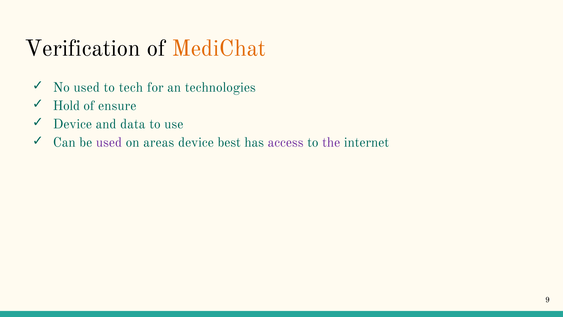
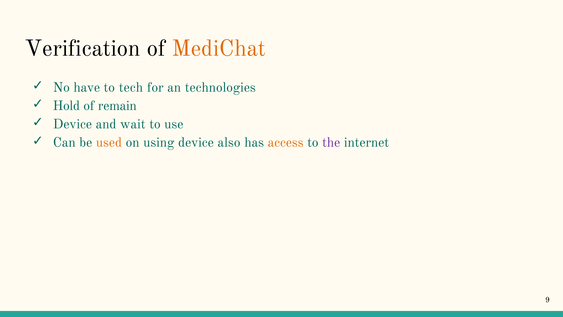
No used: used -> have
ensure: ensure -> remain
data: data -> wait
used at (109, 142) colour: purple -> orange
areas: areas -> using
best: best -> also
access colour: purple -> orange
